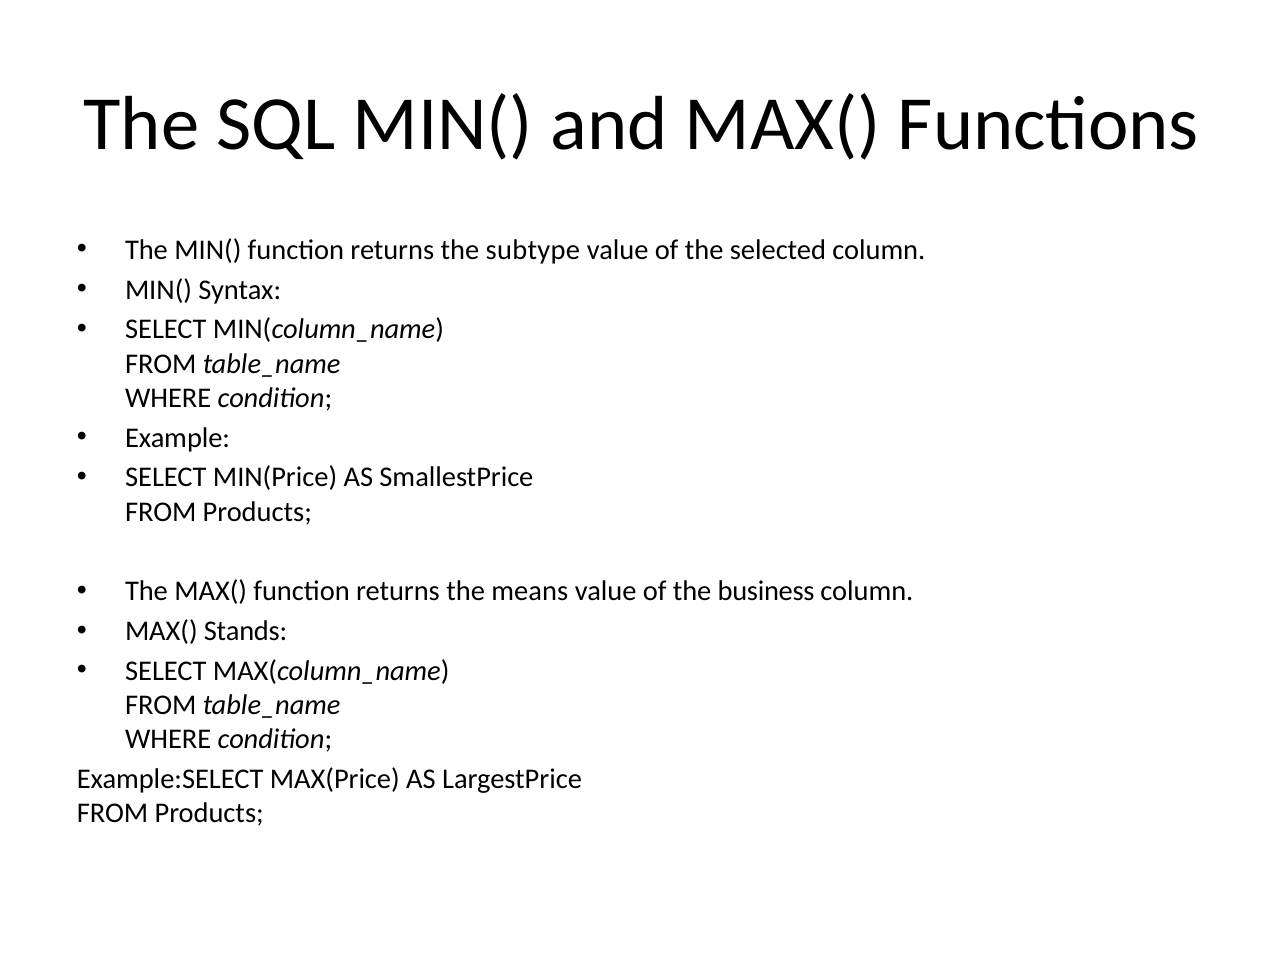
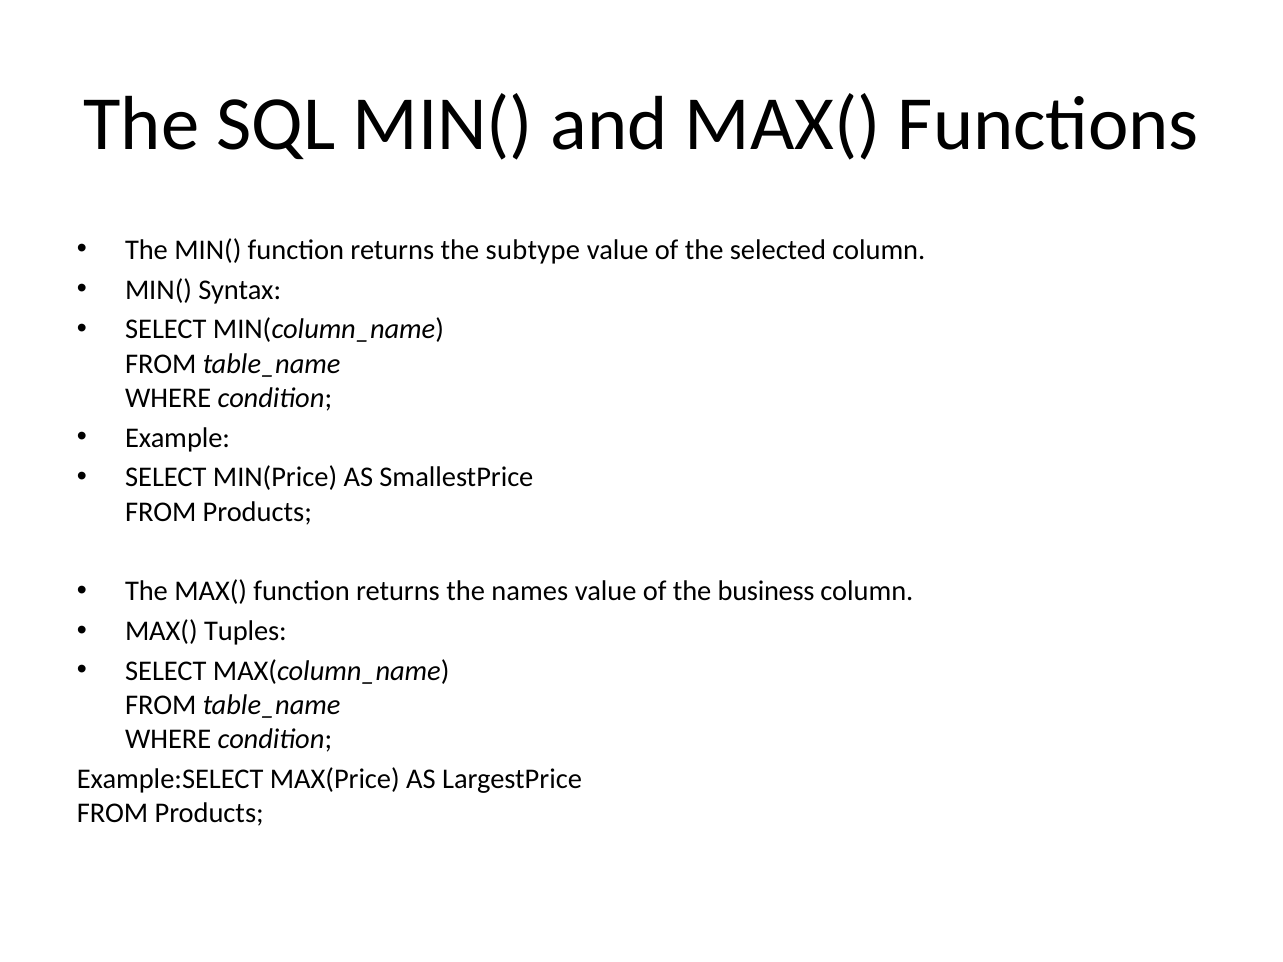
means: means -> names
Stands: Stands -> Tuples
